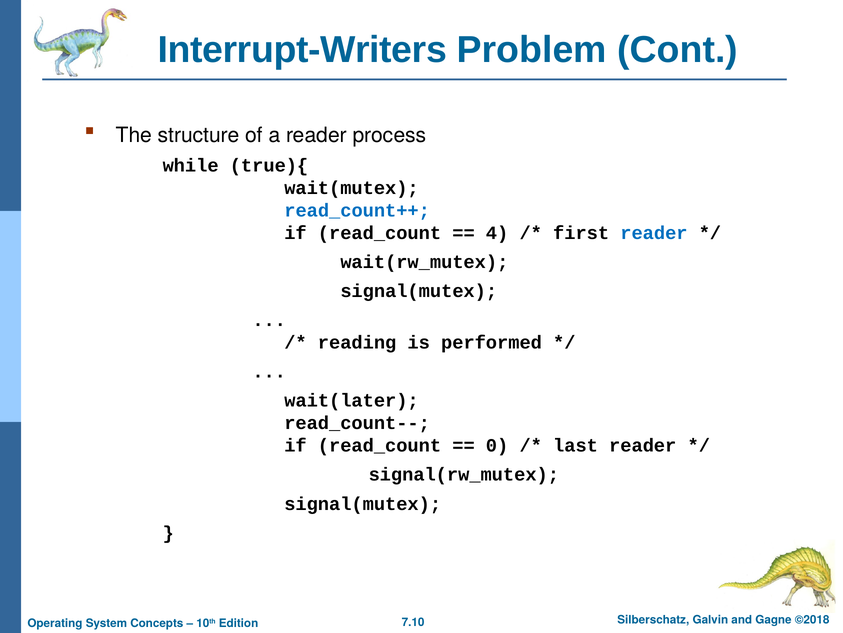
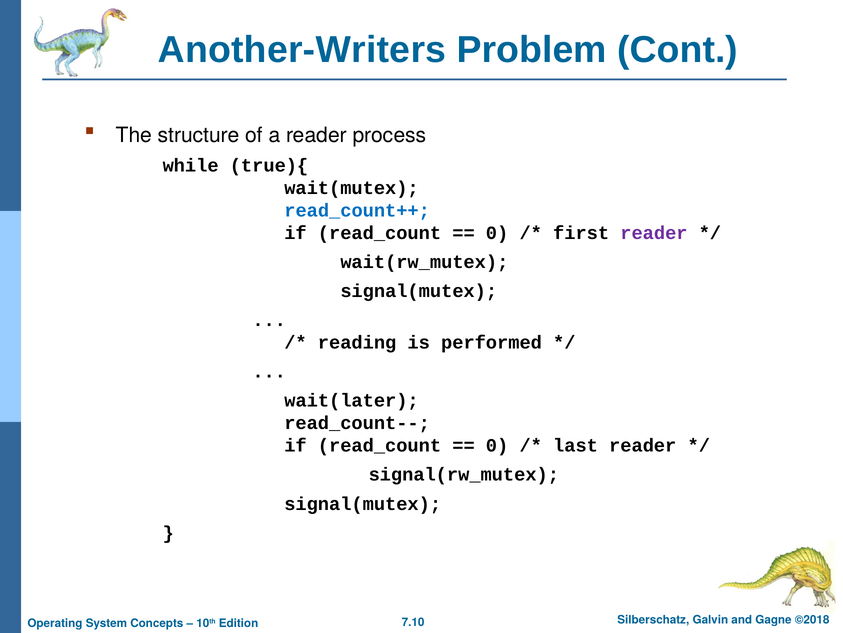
Interrupt-Writers: Interrupt-Writers -> Another-Writers
4 at (497, 233): 4 -> 0
reader at (654, 233) colour: blue -> purple
